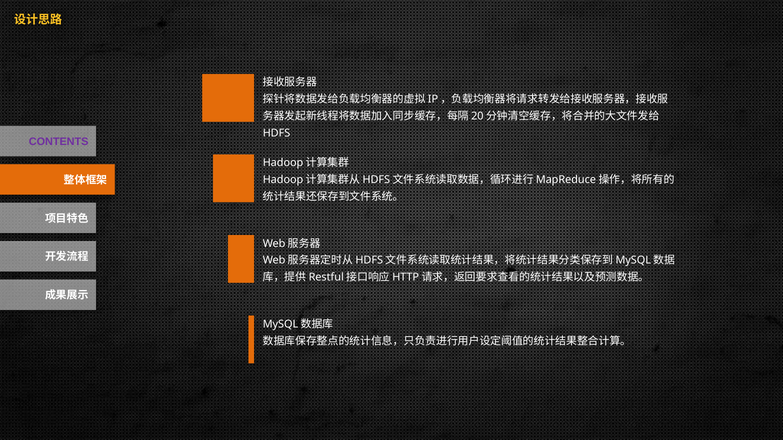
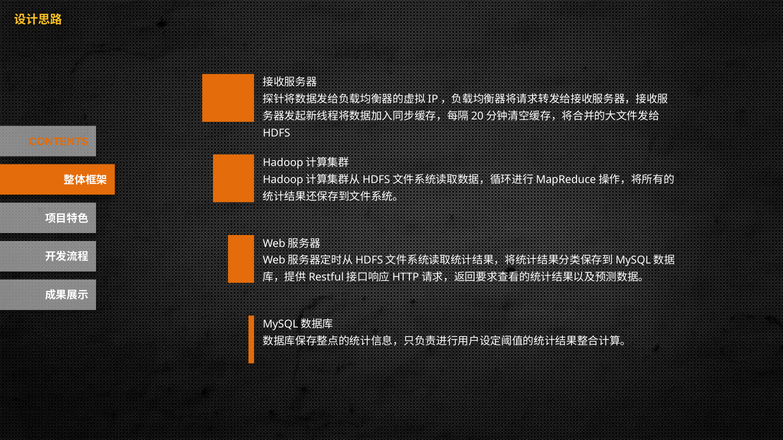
CONTENTS colour: purple -> orange
